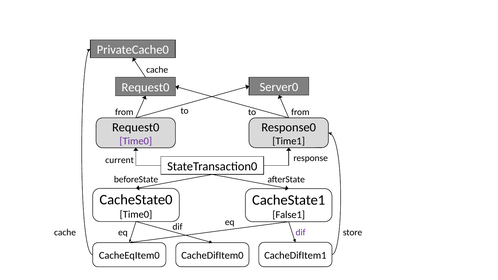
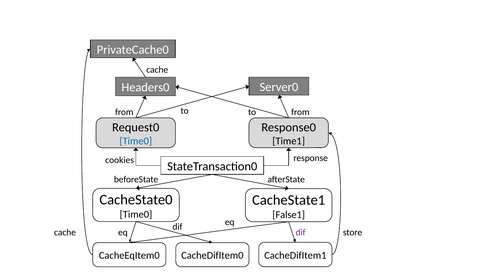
Request0 at (145, 87): Request0 -> Headers0
Time0 at (136, 141) colour: purple -> blue
current: current -> cookies
